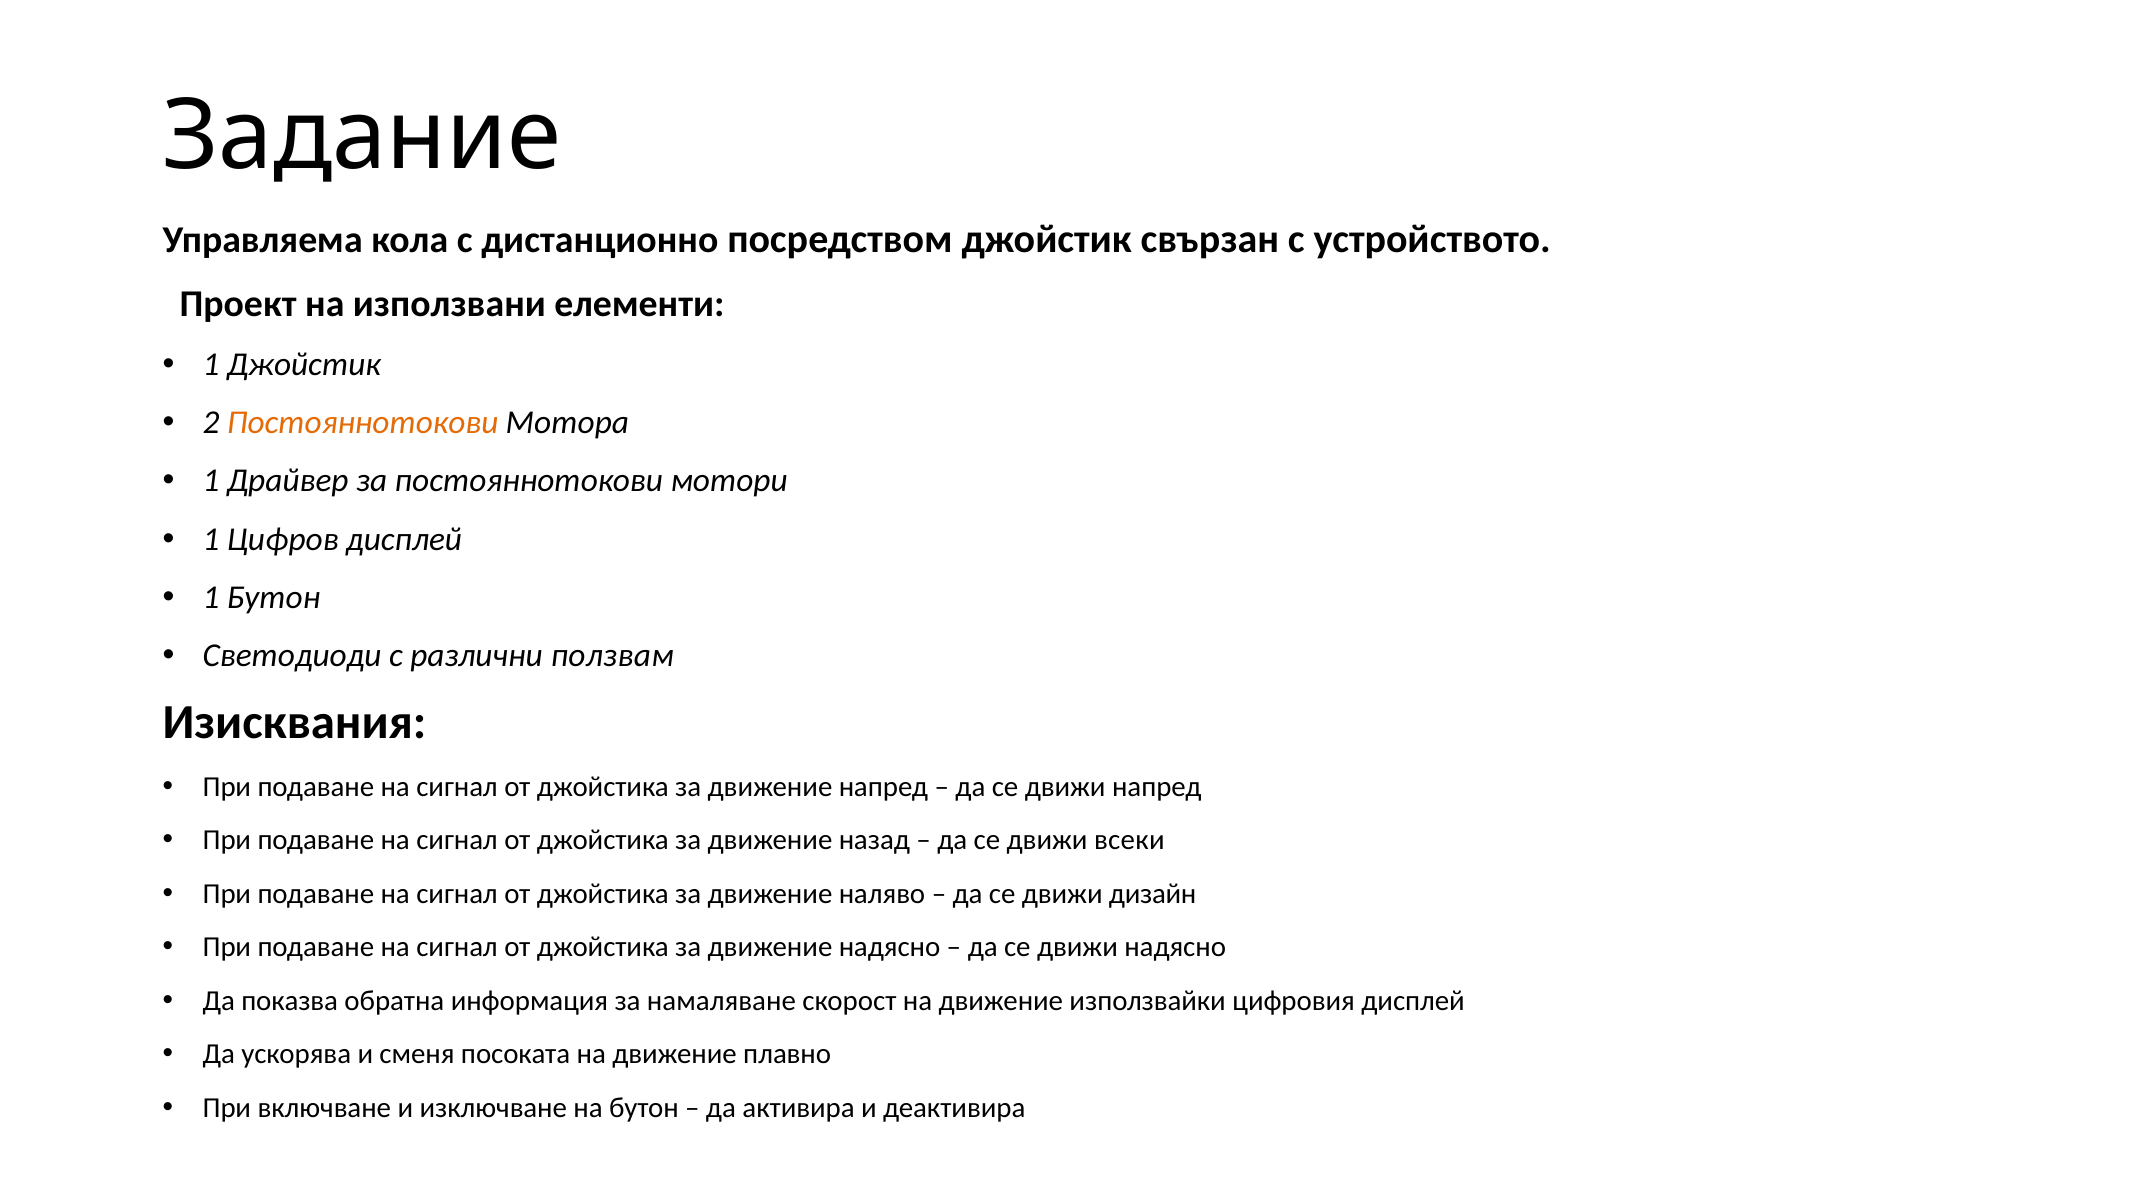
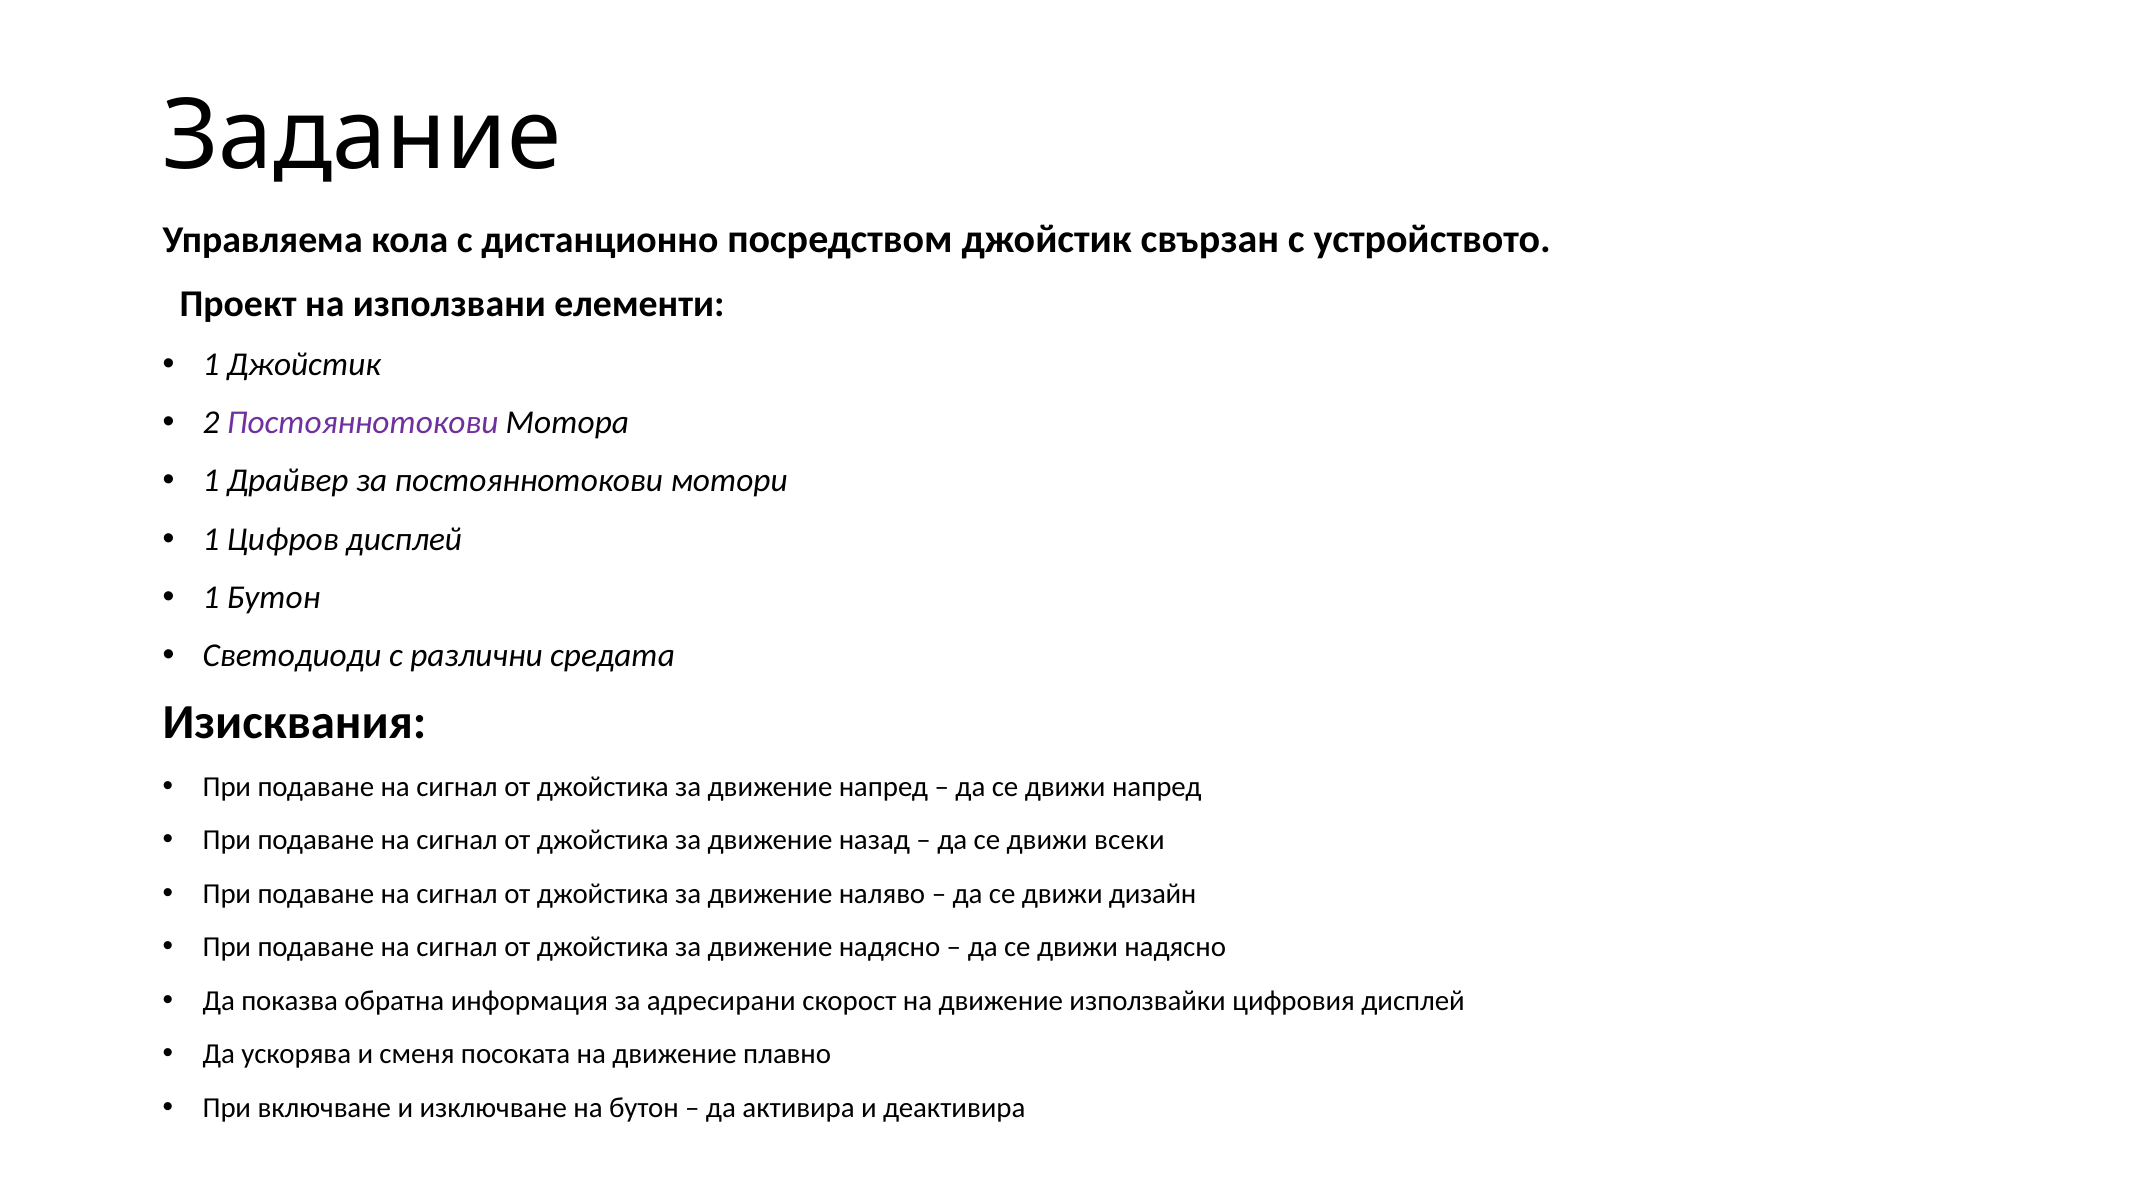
Постояннотокови at (363, 423) colour: orange -> purple
ползвам: ползвам -> средата
намаляване: намаляване -> адресирани
